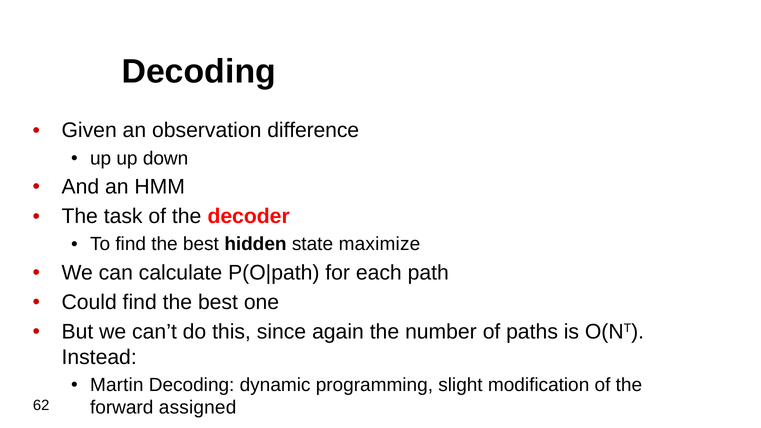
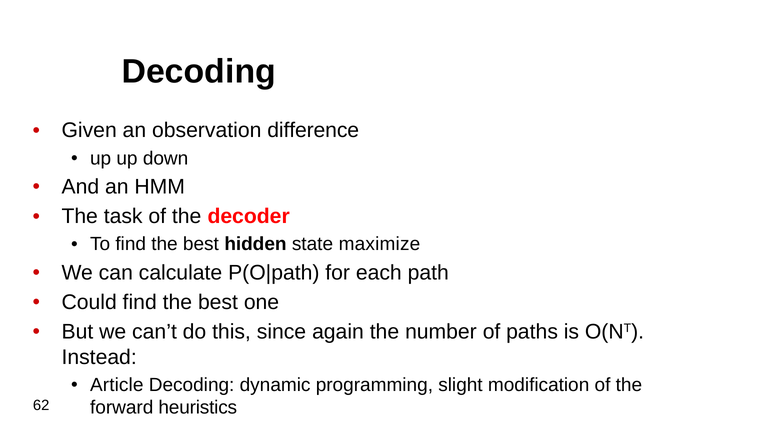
Martin: Martin -> Article
assigned: assigned -> heuristics
